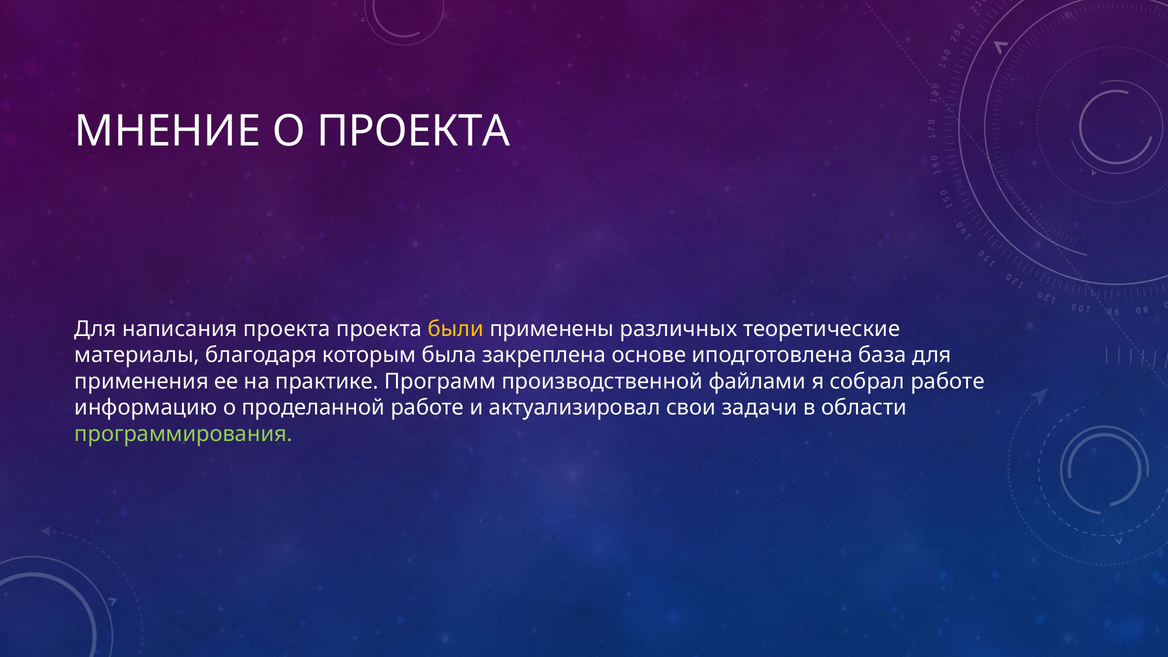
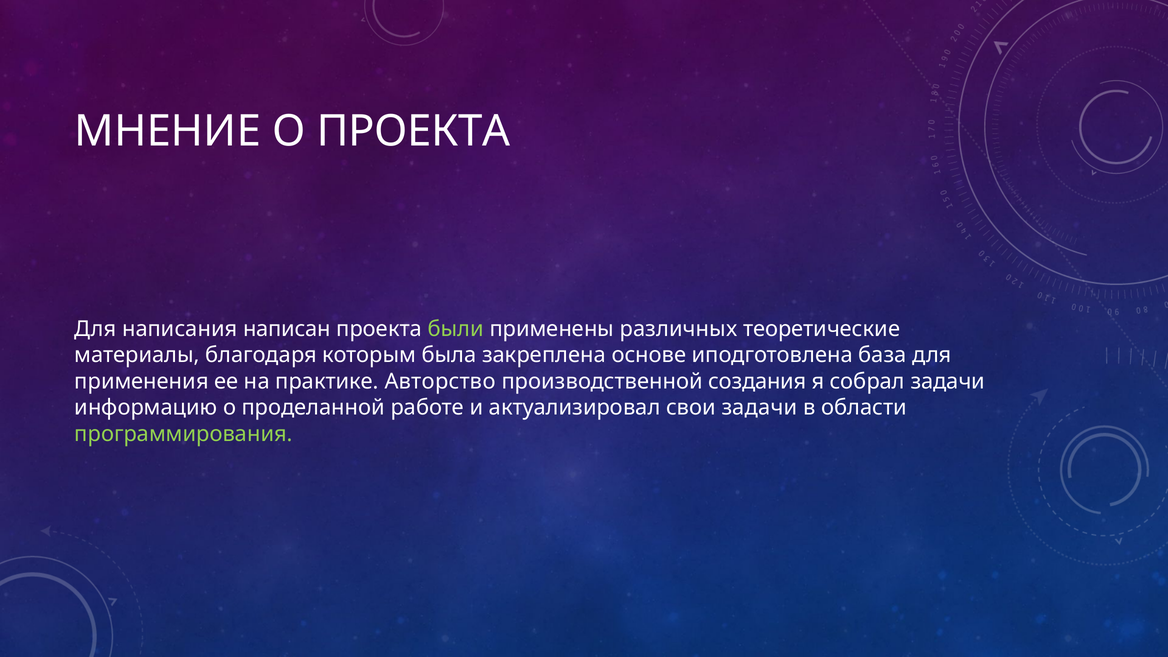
написания проекта: проекта -> написан
были colour: yellow -> light green
Программ: Программ -> Авторство
файлами: файлами -> создания
собрал работе: работе -> задачи
